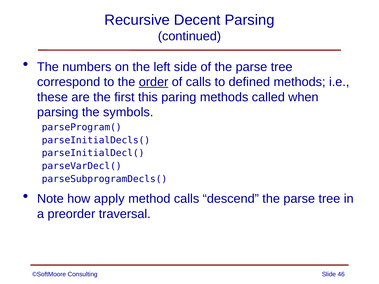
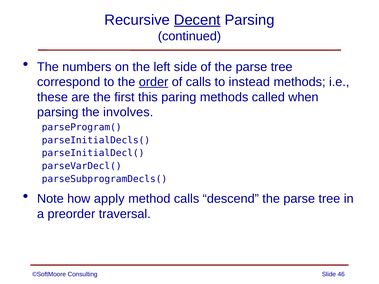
Decent underline: none -> present
defined: defined -> instead
symbols: symbols -> involves
